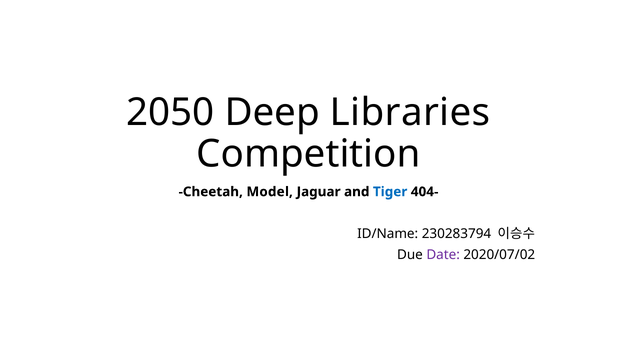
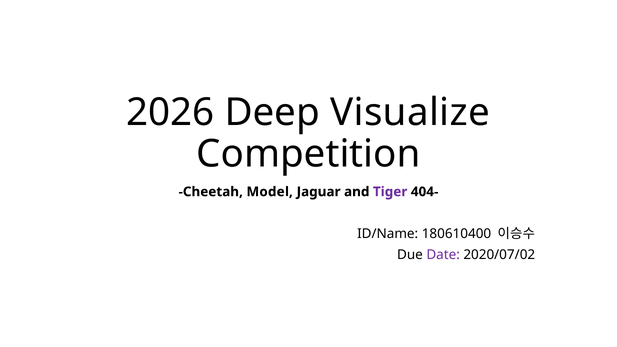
2050: 2050 -> 2026
Libraries: Libraries -> Visualize
Tiger colour: blue -> purple
230283794: 230283794 -> 180610400
